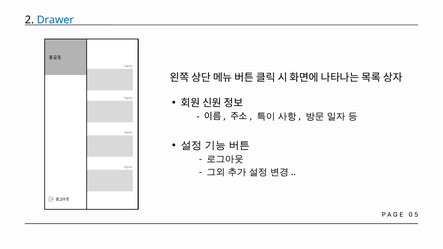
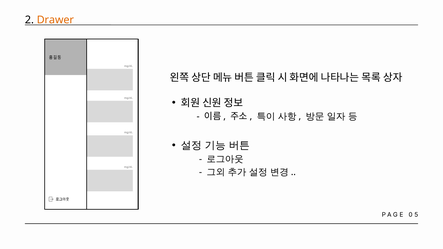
Drawer colour: blue -> orange
